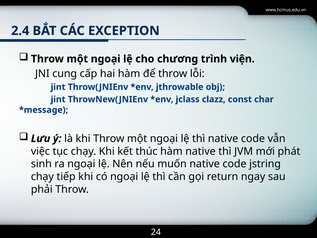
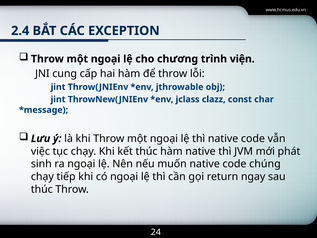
jstring: jstring -> chúng
phải at (42, 189): phải -> thúc
